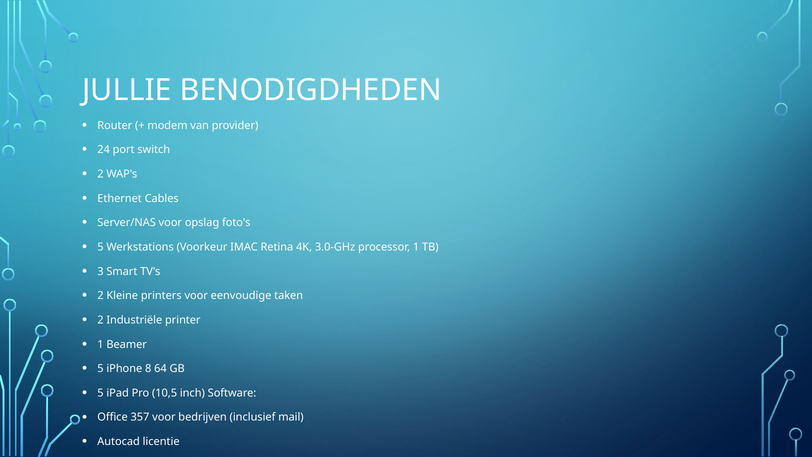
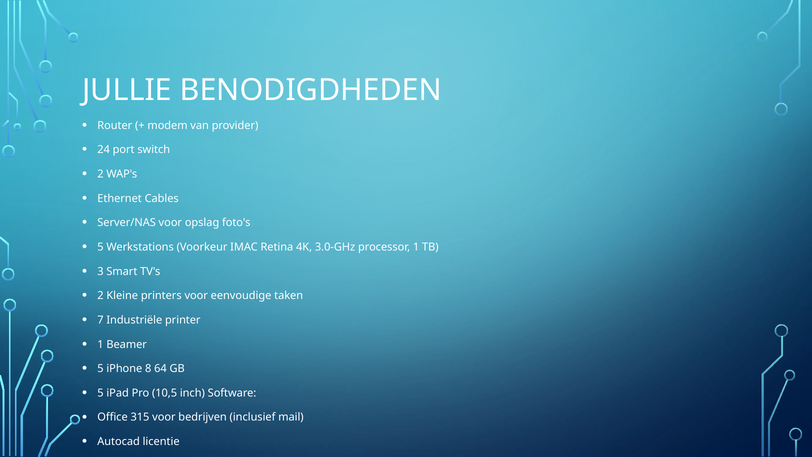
2 at (100, 320): 2 -> 7
357: 357 -> 315
